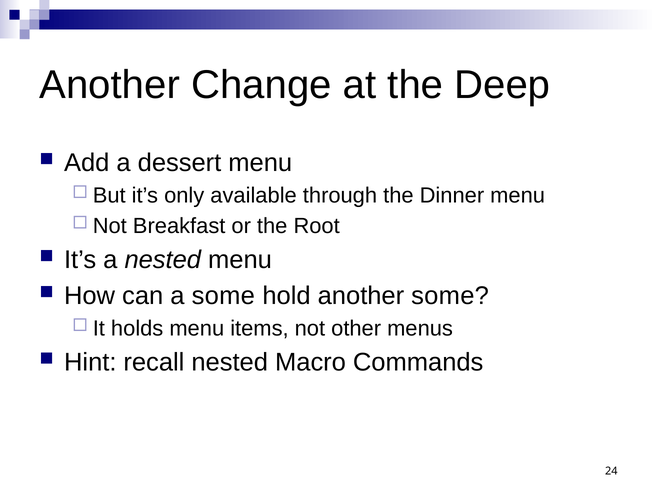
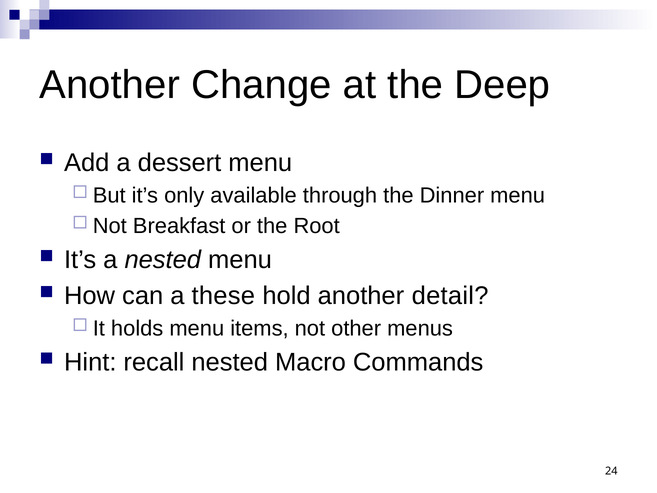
a some: some -> these
another some: some -> detail
